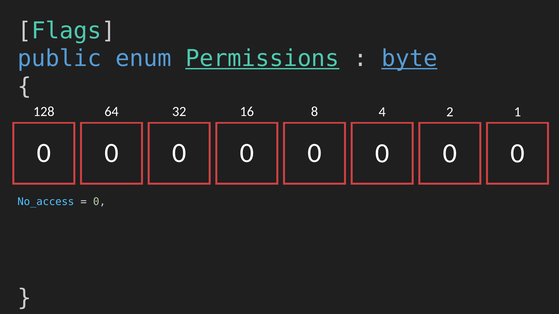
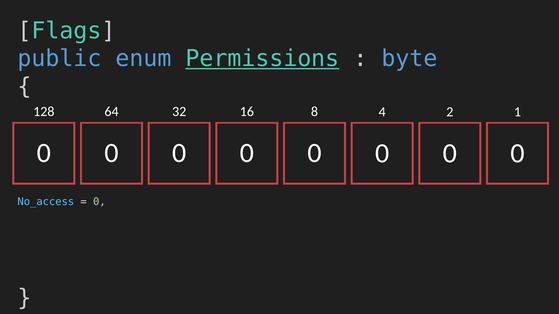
byte underline: present -> none
